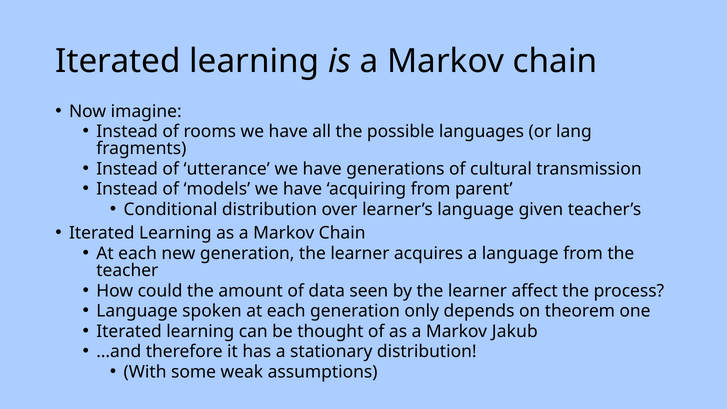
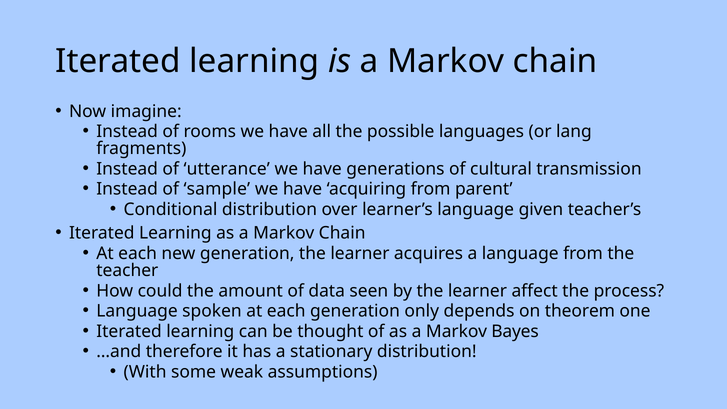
models: models -> sample
Jakub: Jakub -> Bayes
